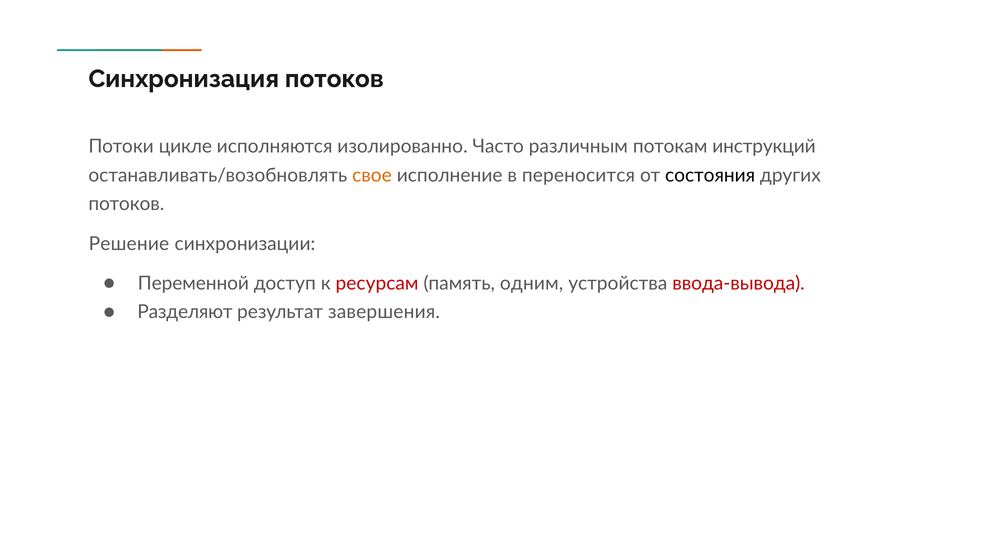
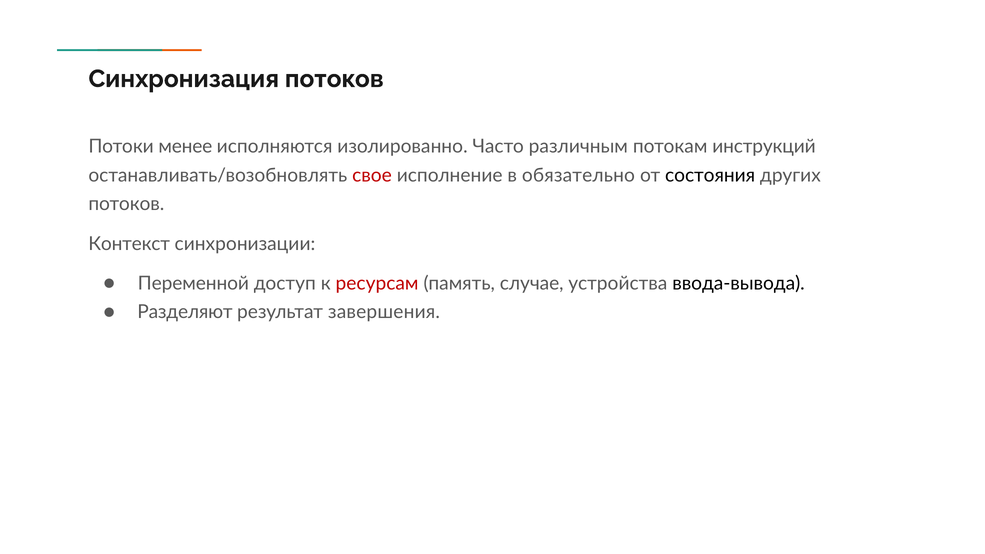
цикле: цикле -> менее
свое colour: orange -> red
переносится: переносится -> обязательно
Решение: Решение -> Контекст
одним: одним -> случае
ввода-вывода colour: red -> black
